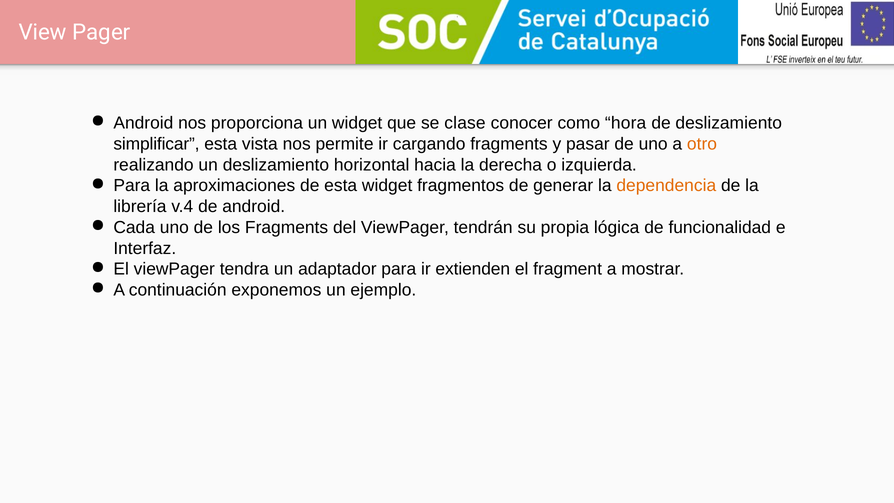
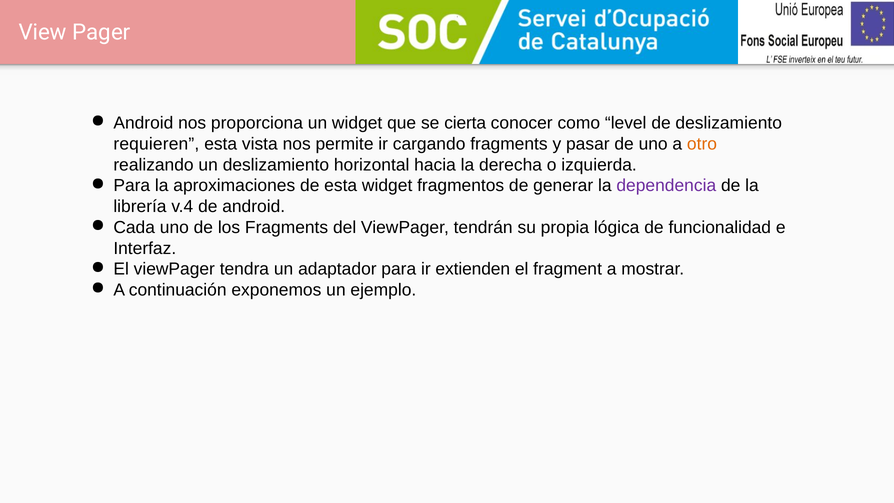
clase: clase -> cierta
hora: hora -> level
simplificar: simplificar -> requieren
dependencia colour: orange -> purple
